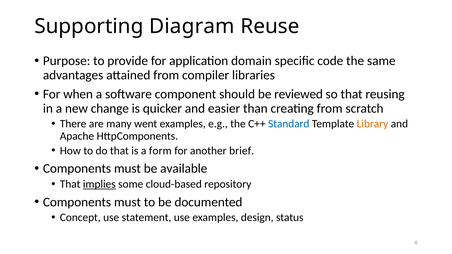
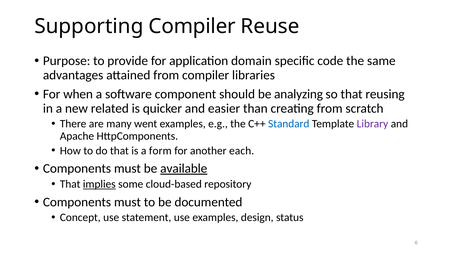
Supporting Diagram: Diagram -> Compiler
reviewed: reviewed -> analyzing
change: change -> related
Library colour: orange -> purple
brief: brief -> each
available underline: none -> present
